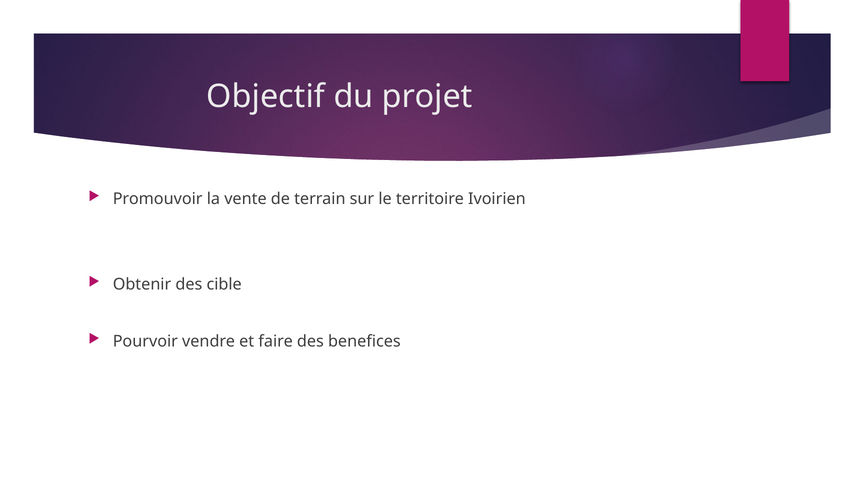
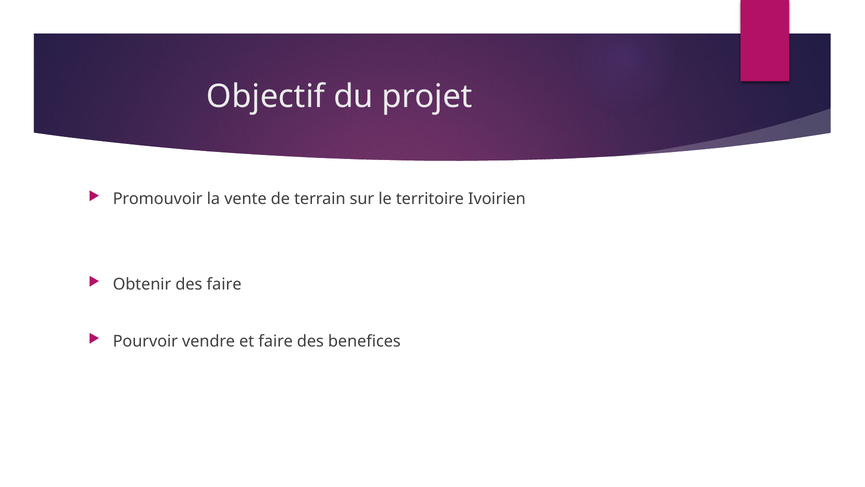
des cible: cible -> faire
